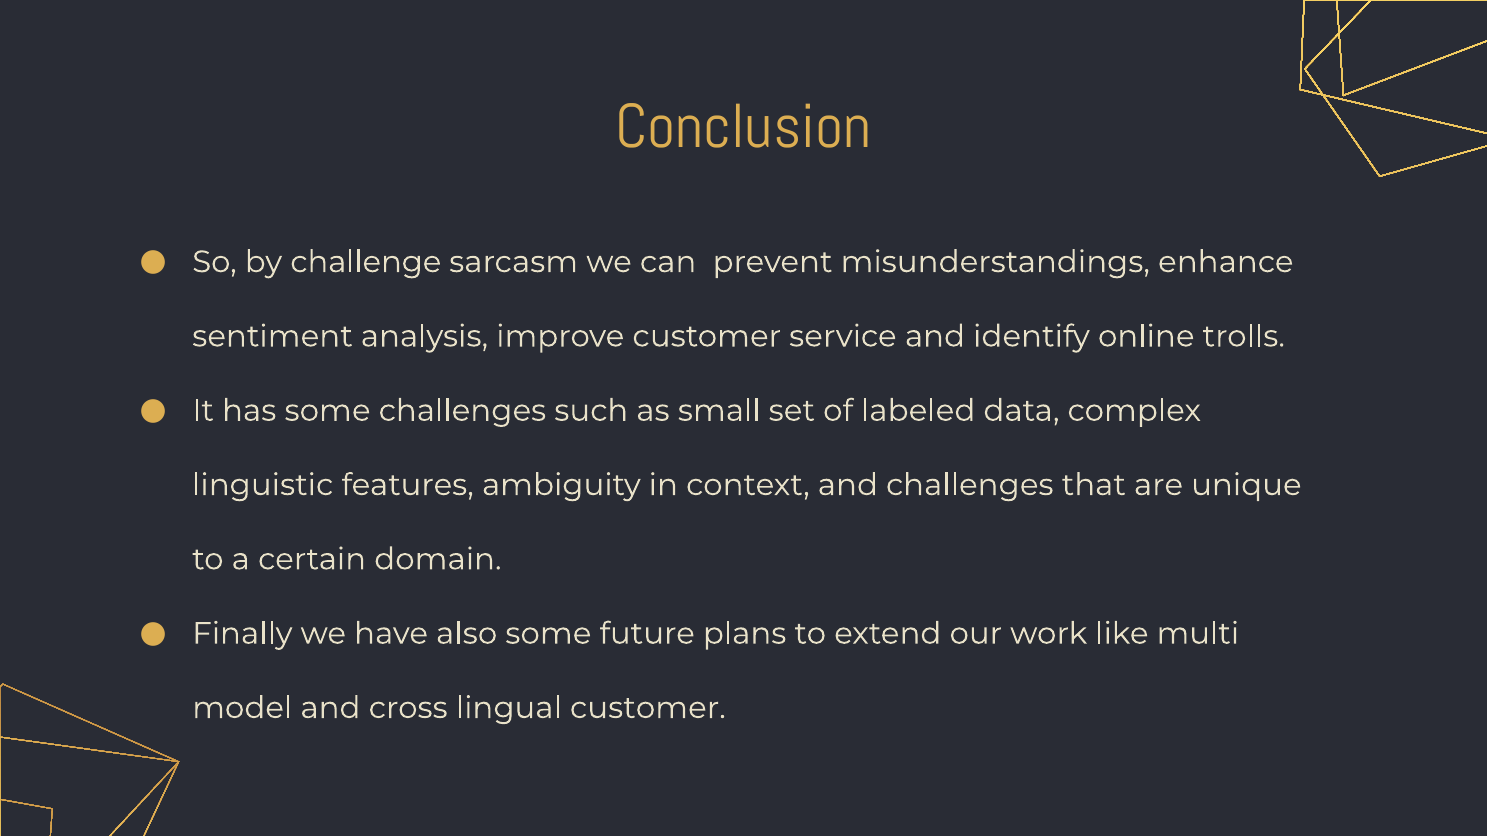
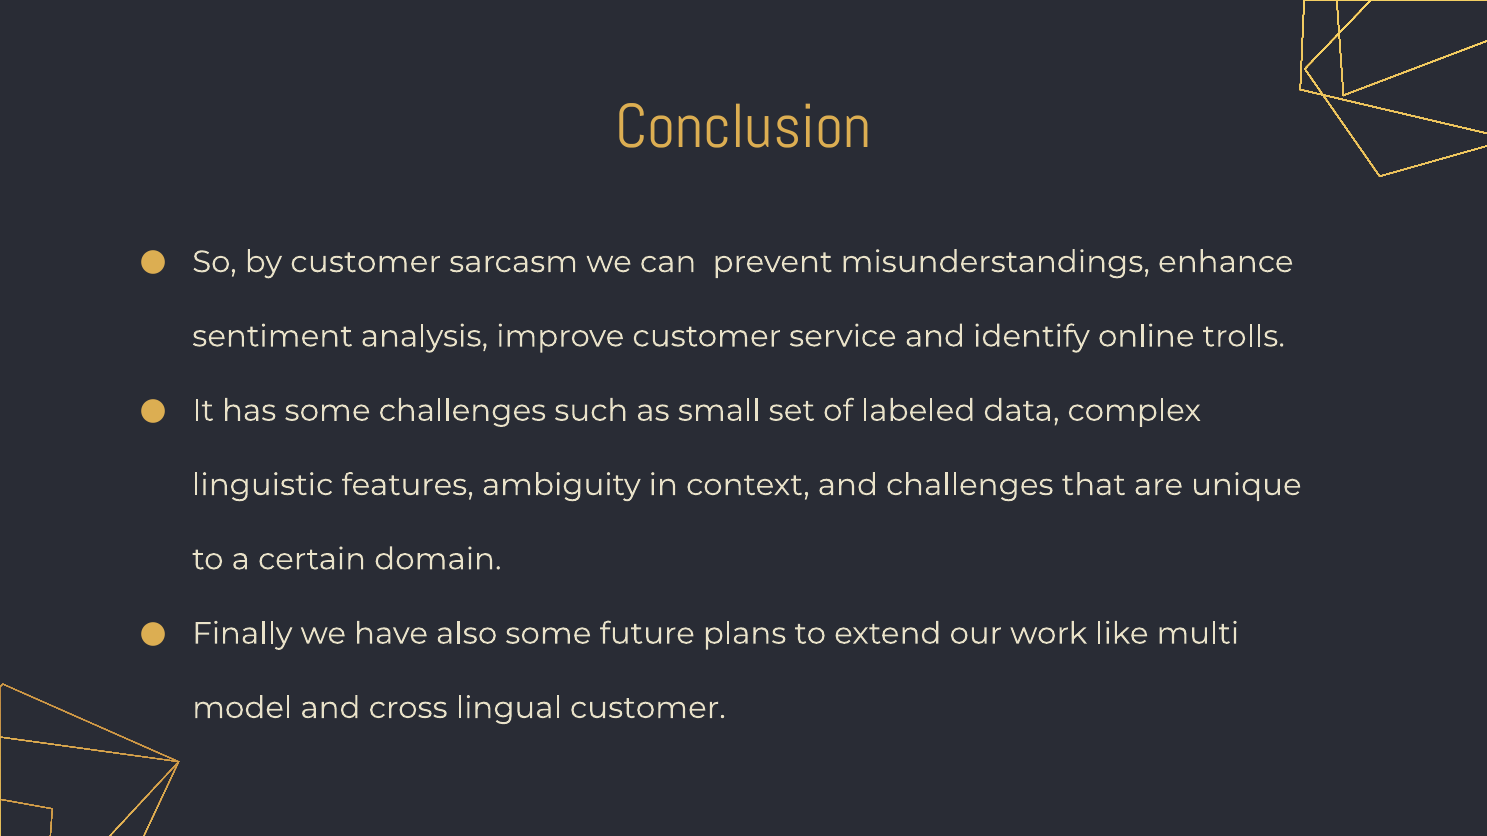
by challenge: challenge -> customer
